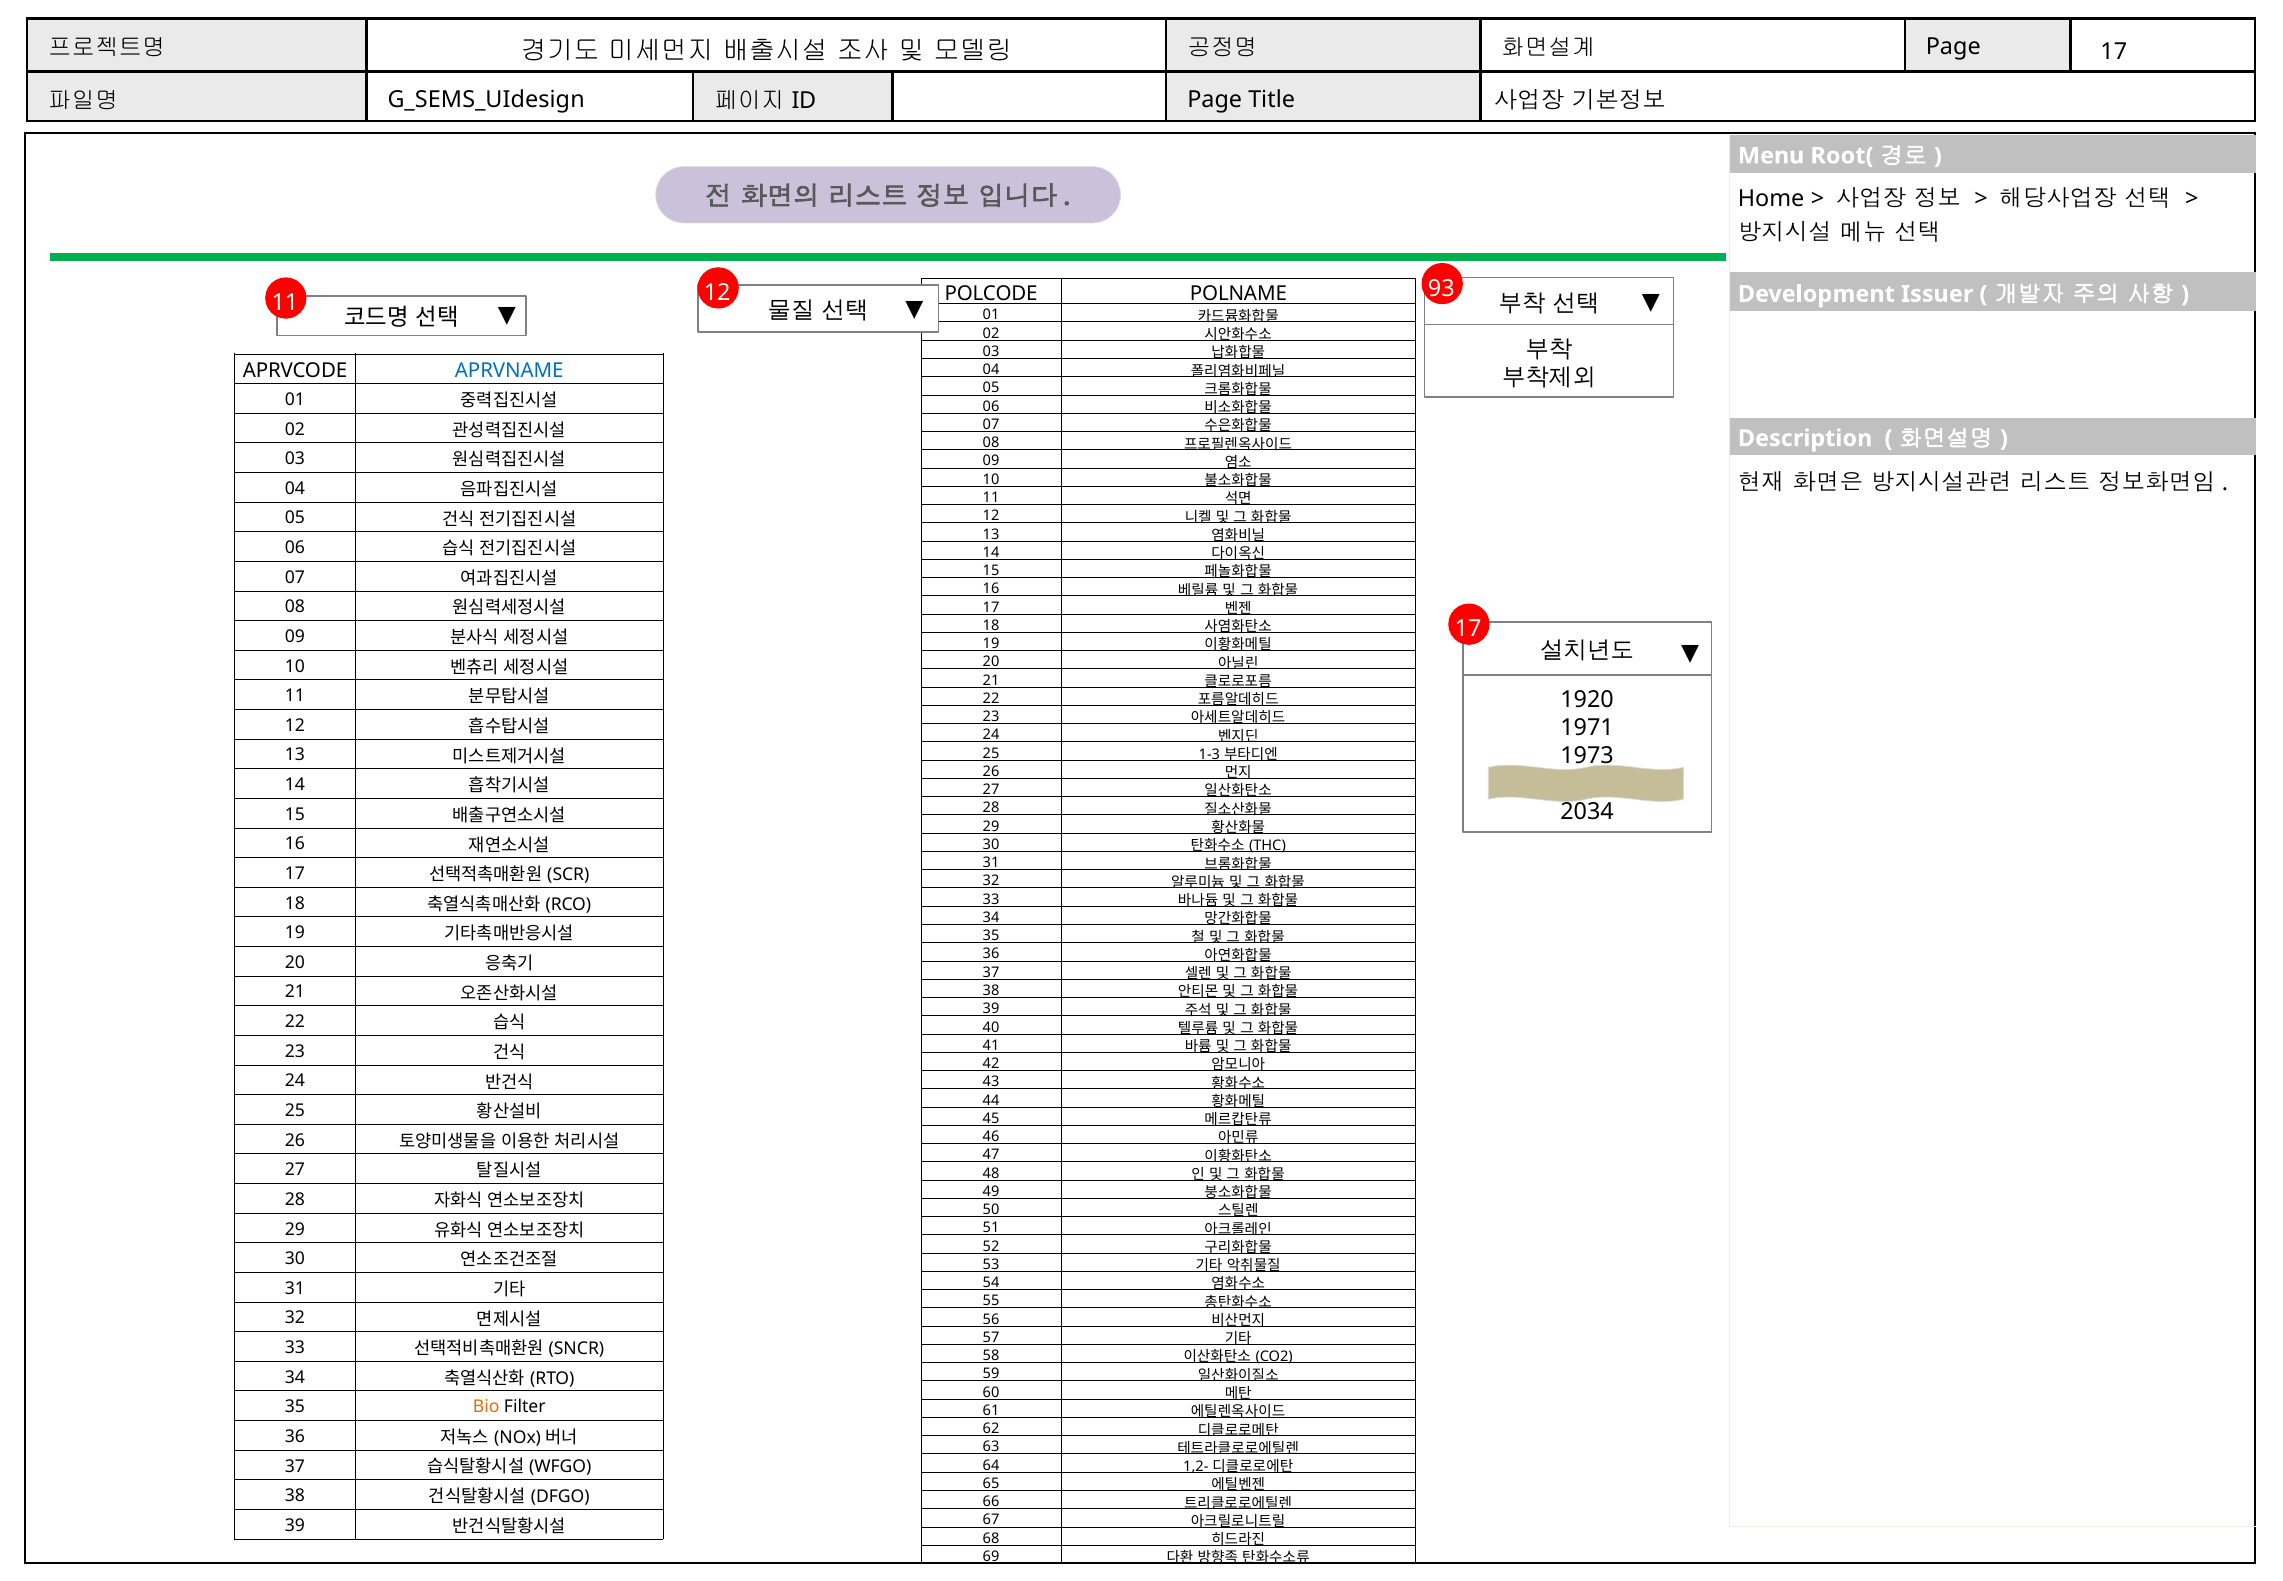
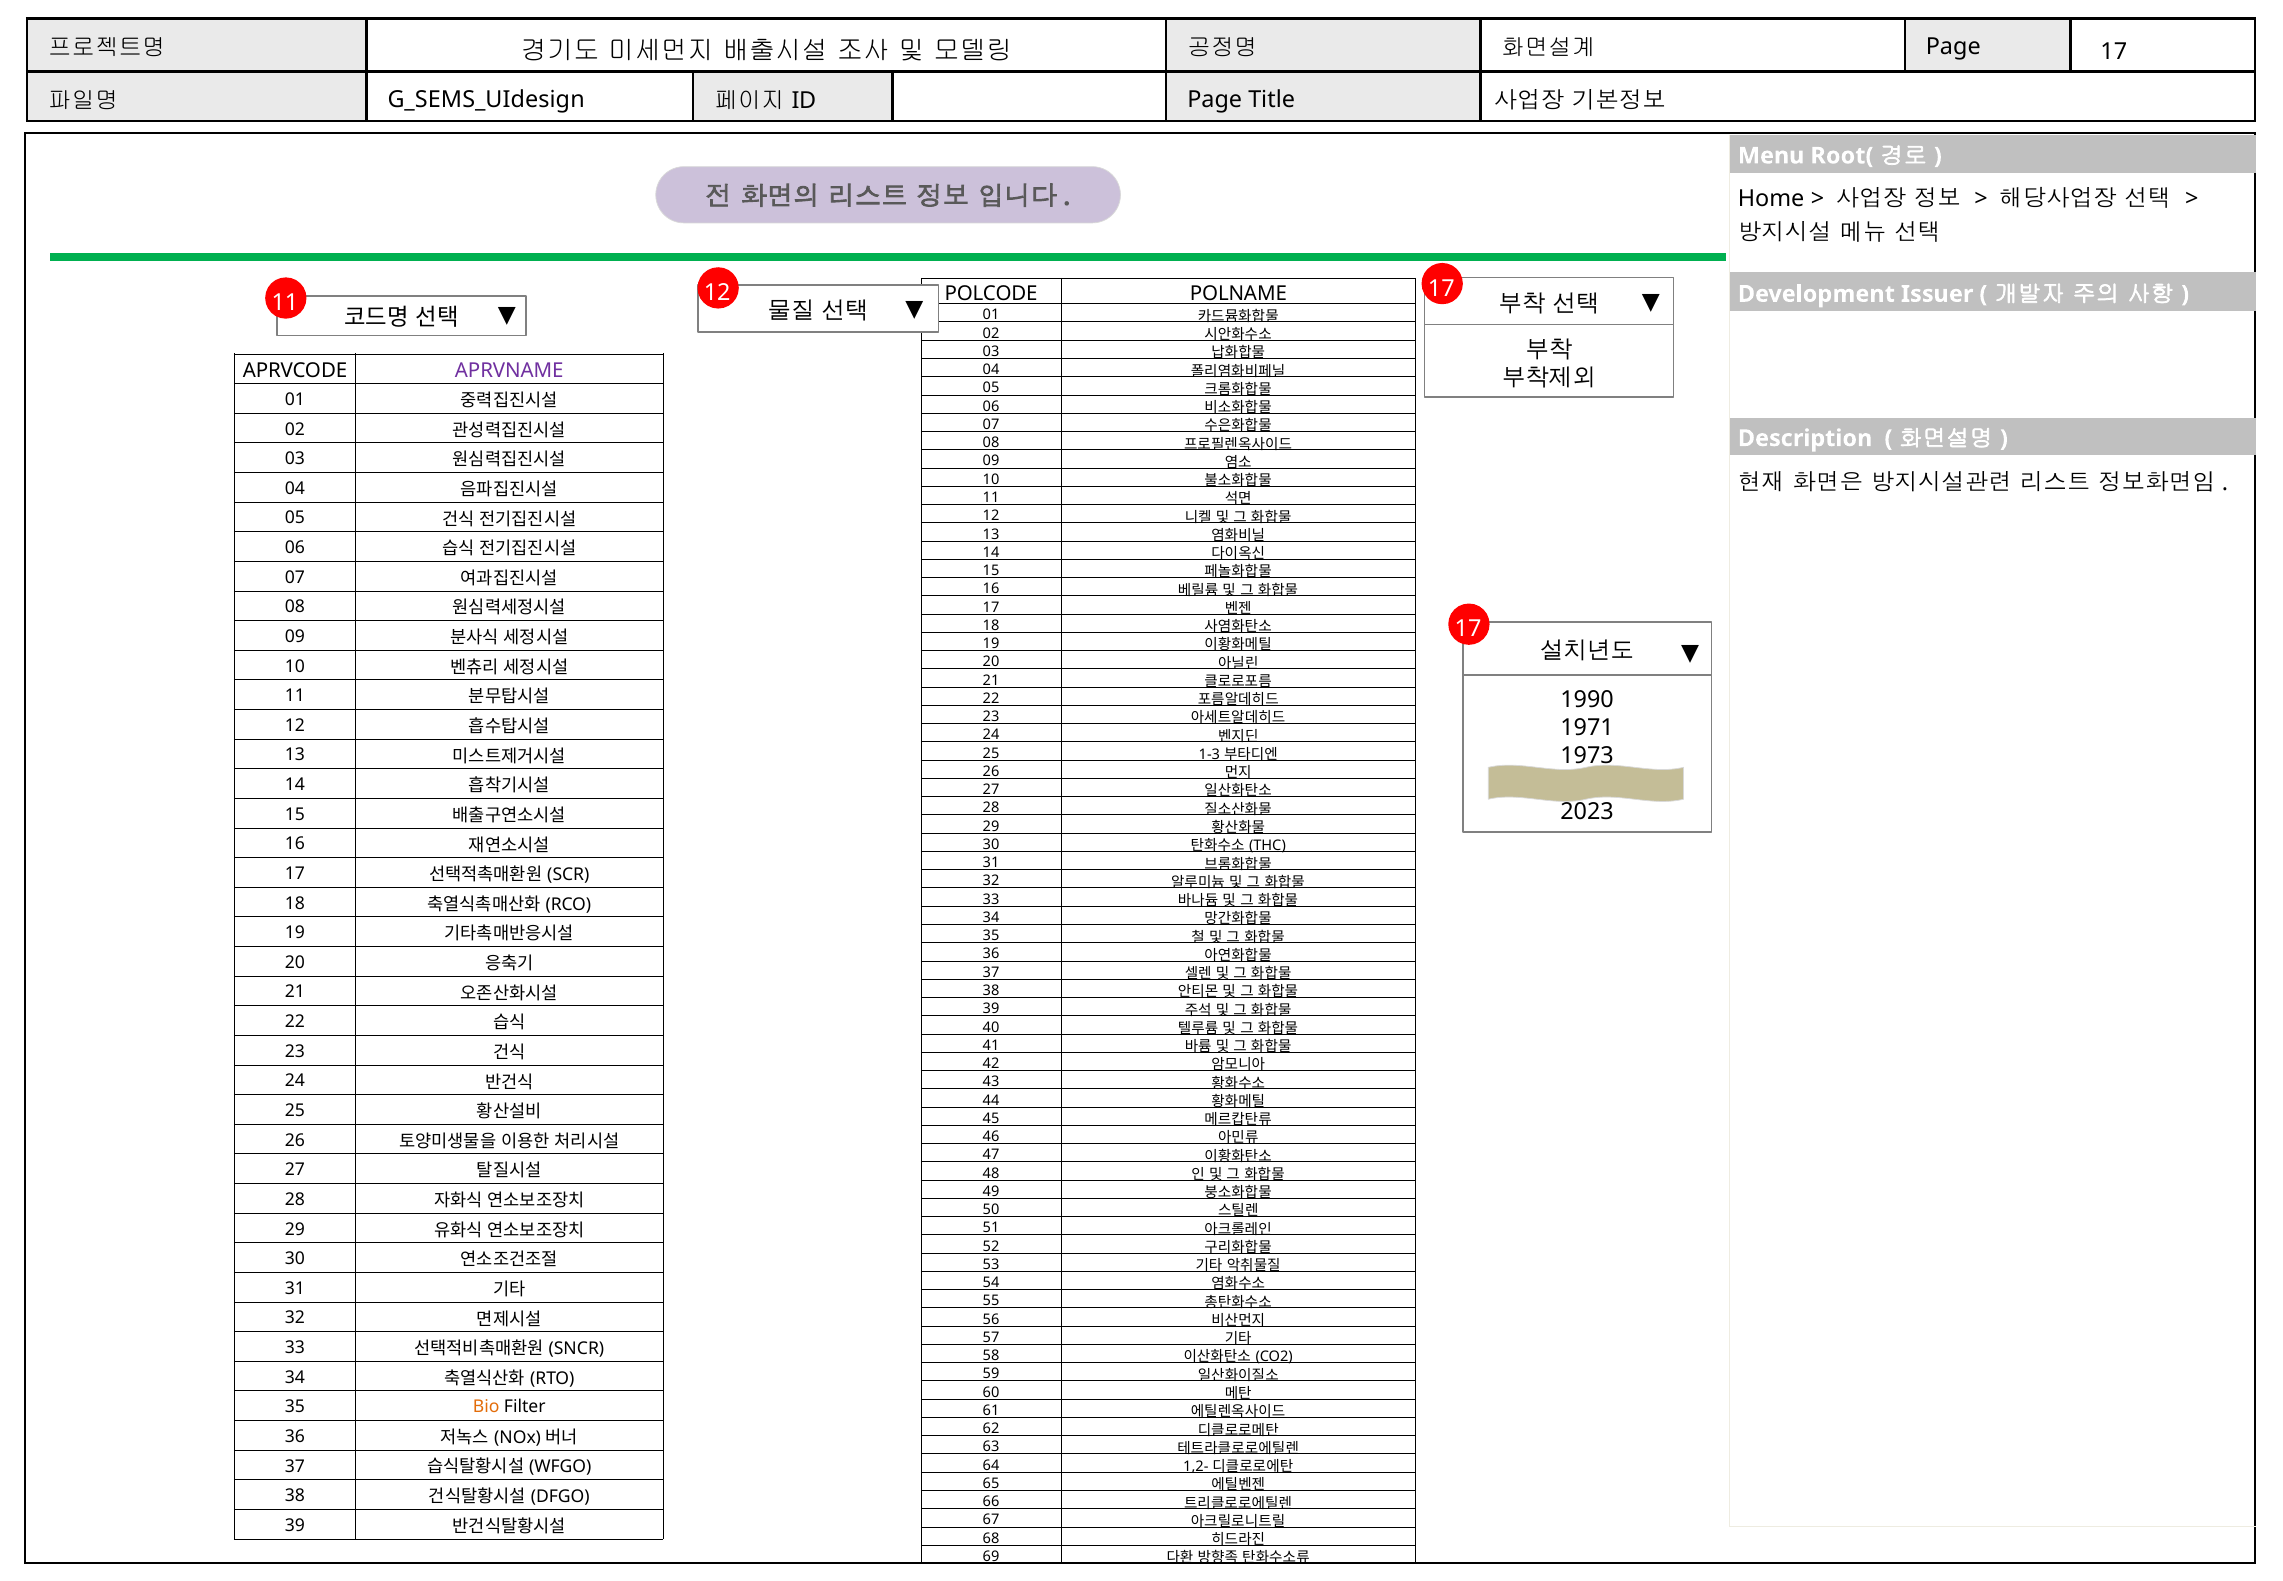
12 93: 93 -> 17
APRVNAME colour: blue -> purple
1920: 1920 -> 1990
2034: 2034 -> 2023
